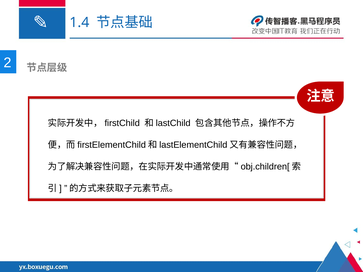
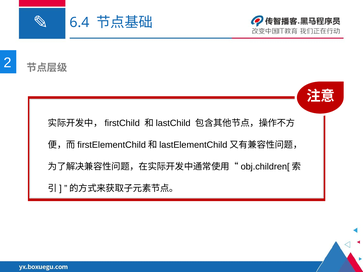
1.4: 1.4 -> 6.4
